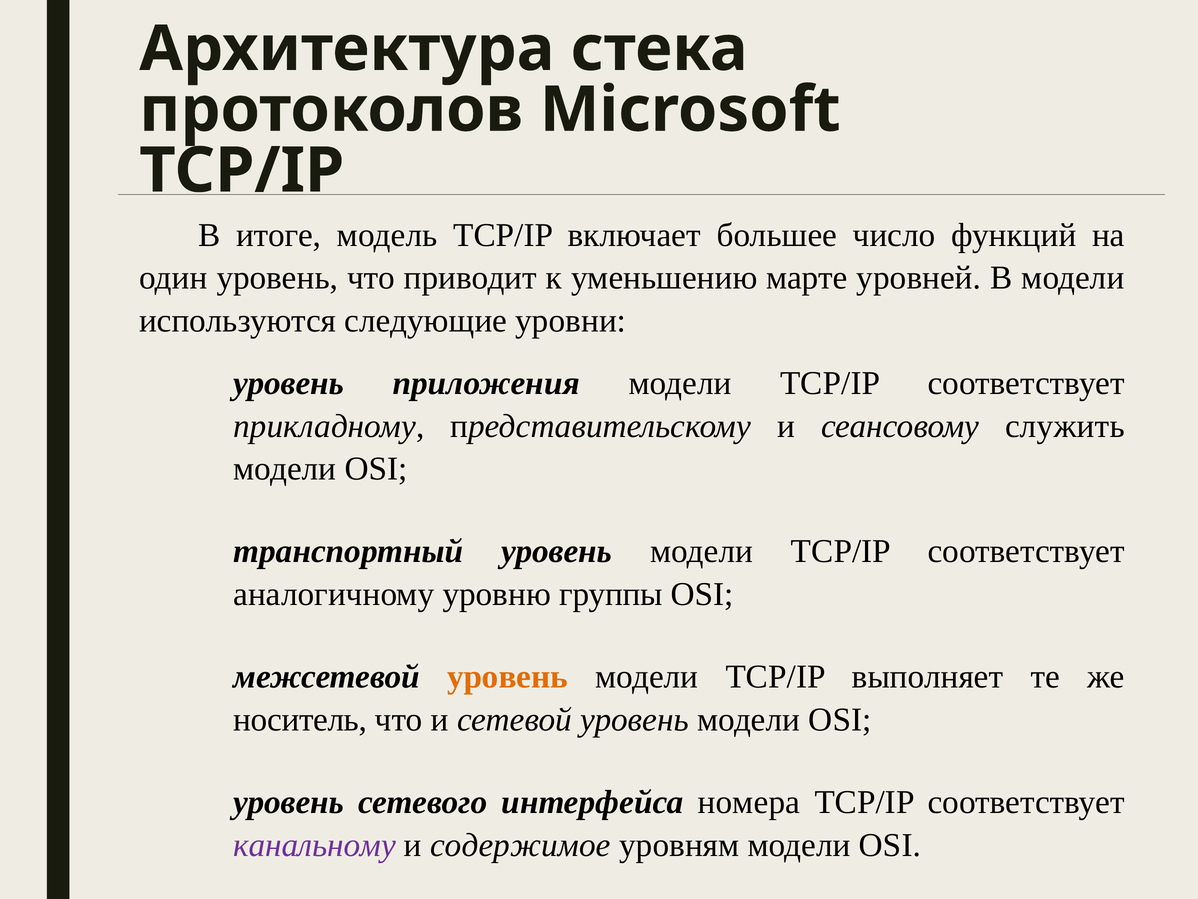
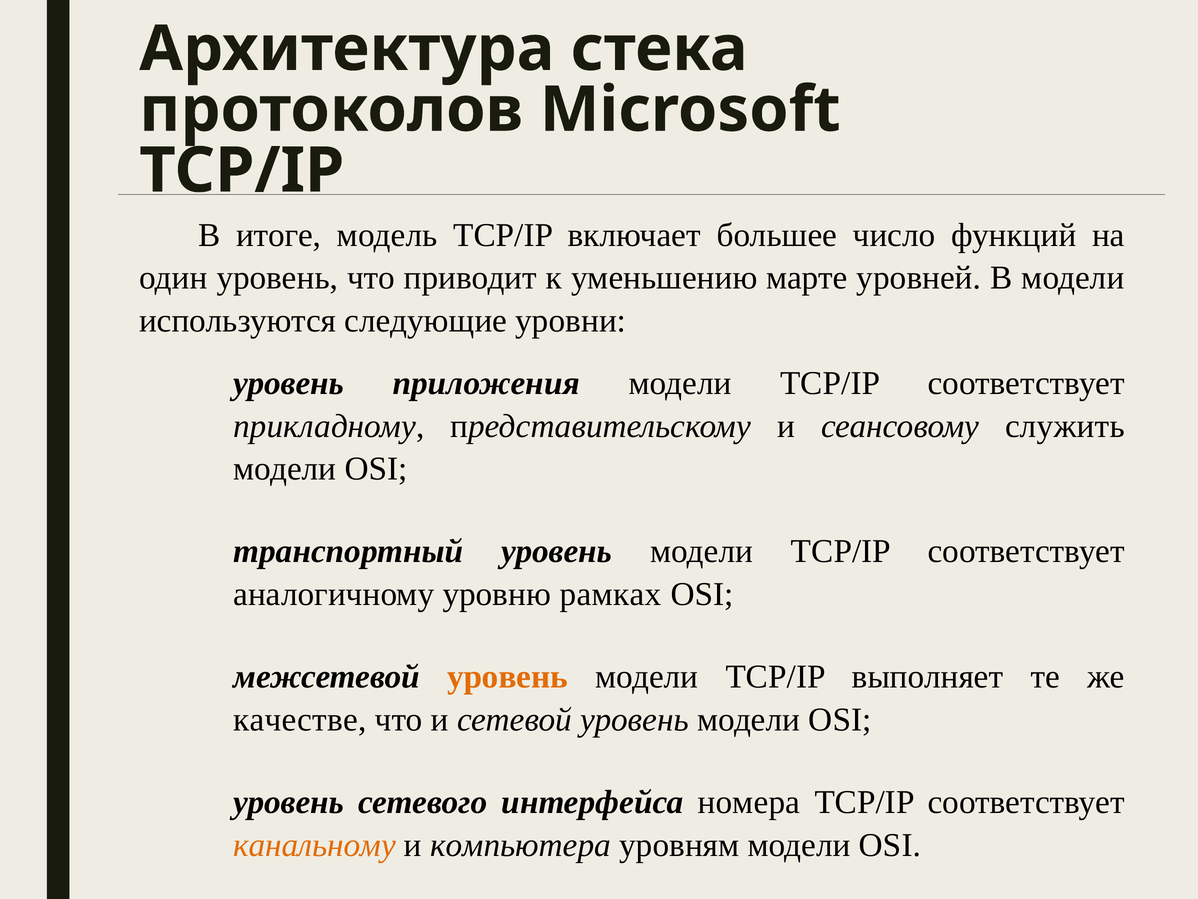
группы: группы -> рамках
носитель: носитель -> качестве
канальному colour: purple -> orange
содержимое: содержимое -> компьютера
